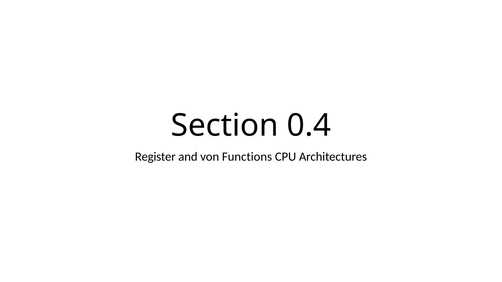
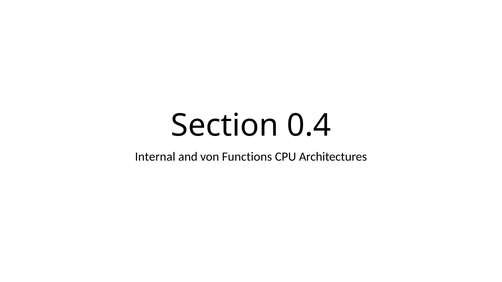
Register: Register -> Internal
